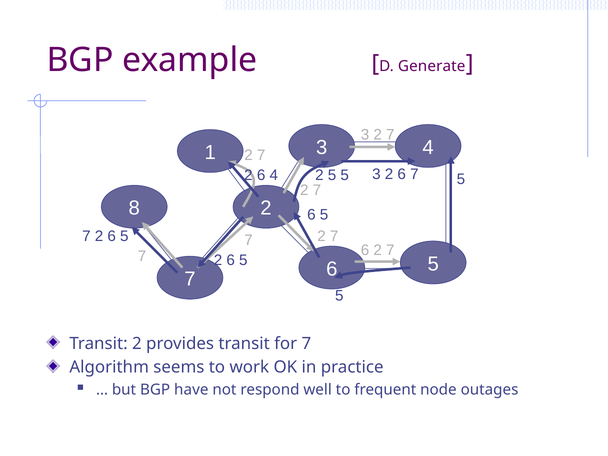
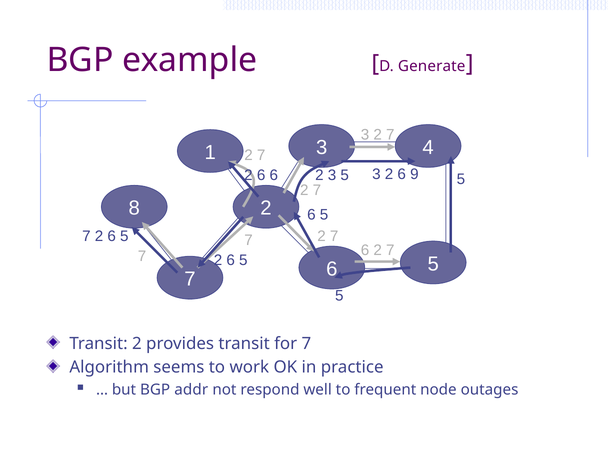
6 7: 7 -> 9
6 4: 4 -> 6
2 5: 5 -> 3
have: have -> addr
